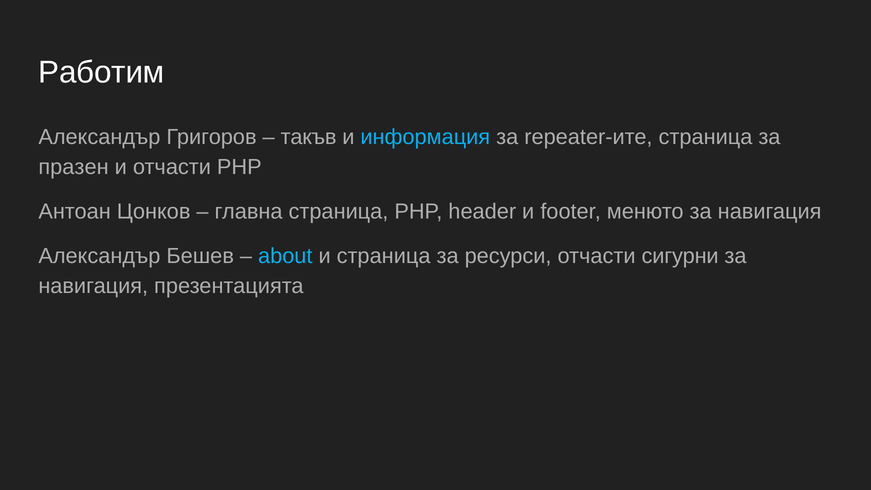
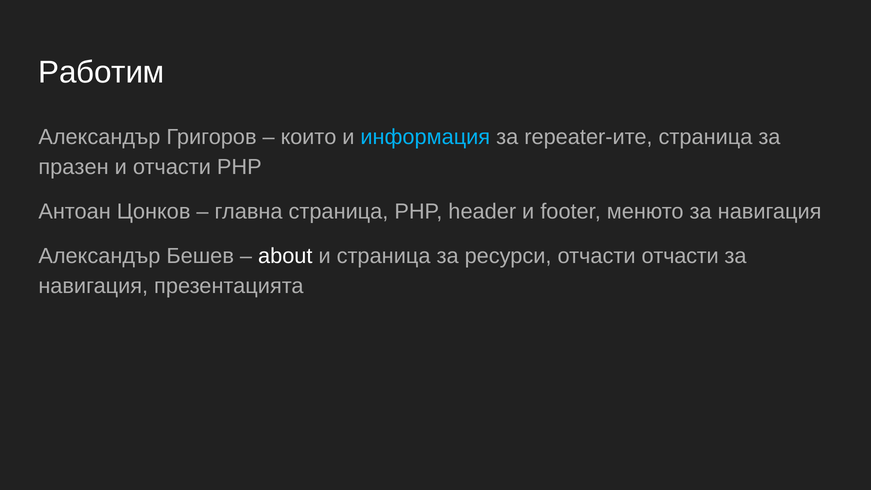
такъв: такъв -> които
about colour: light blue -> white
отчасти сигурни: сигурни -> отчасти
